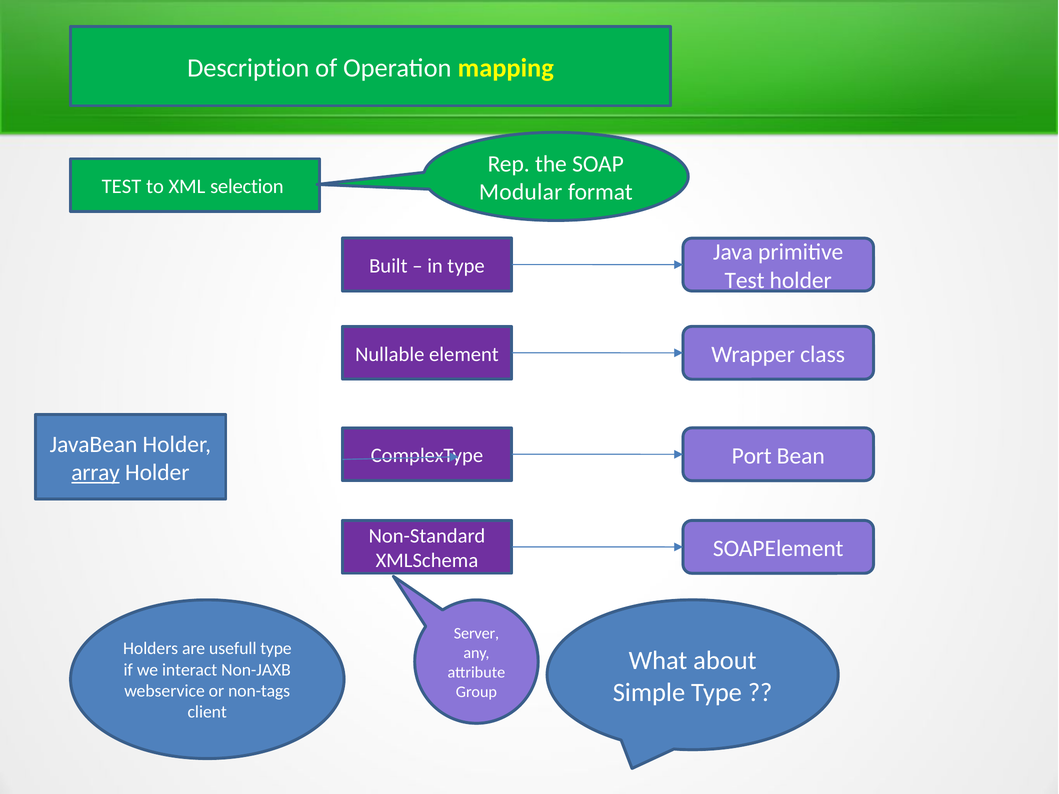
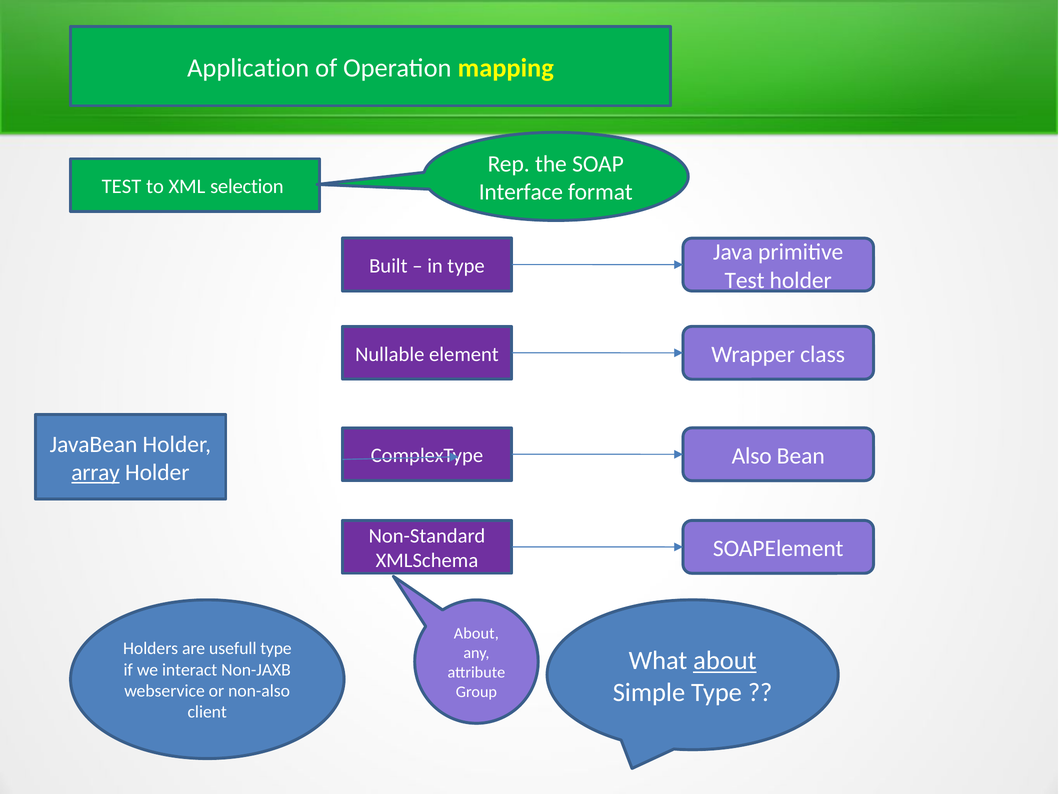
Description: Description -> Application
Modular: Modular -> Interface
Port: Port -> Also
Server at (476, 634): Server -> About
about at (725, 661) underline: none -> present
non-tags: non-tags -> non-also
